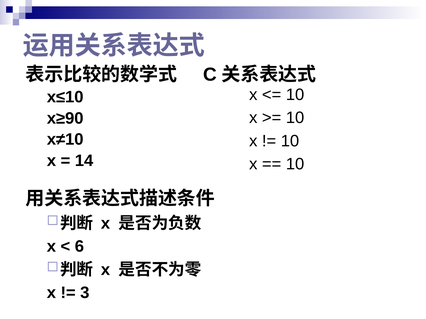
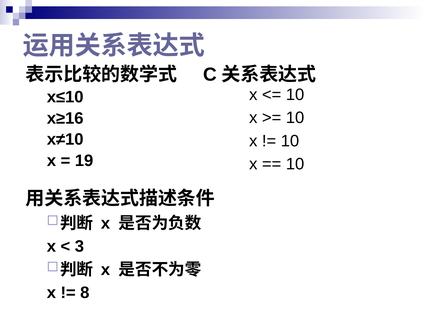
x≥90: x≥90 -> x≥16
14: 14 -> 19
6: 6 -> 3
3: 3 -> 8
